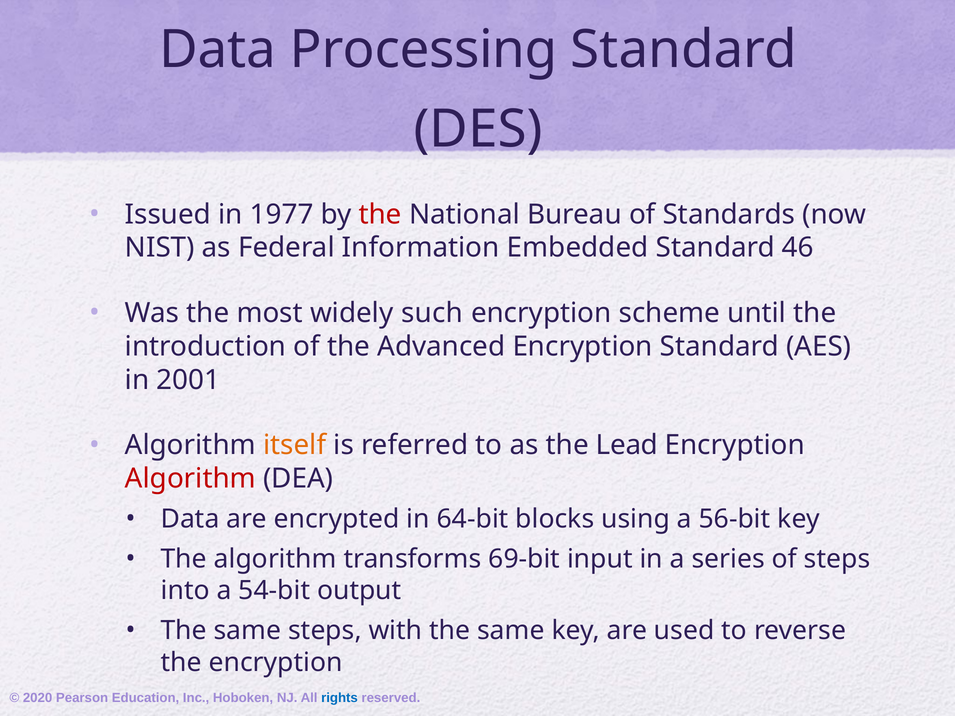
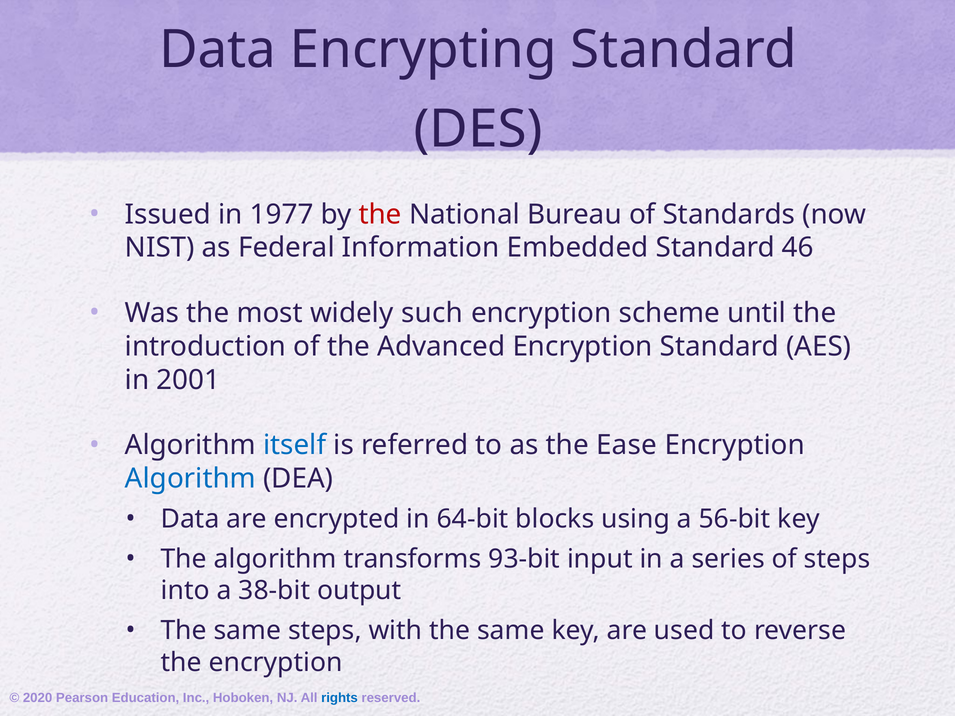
Processing: Processing -> Encrypting
itself colour: orange -> blue
Lead: Lead -> Ease
Algorithm at (190, 479) colour: red -> blue
69-bit: 69-bit -> 93-bit
54-bit: 54-bit -> 38-bit
